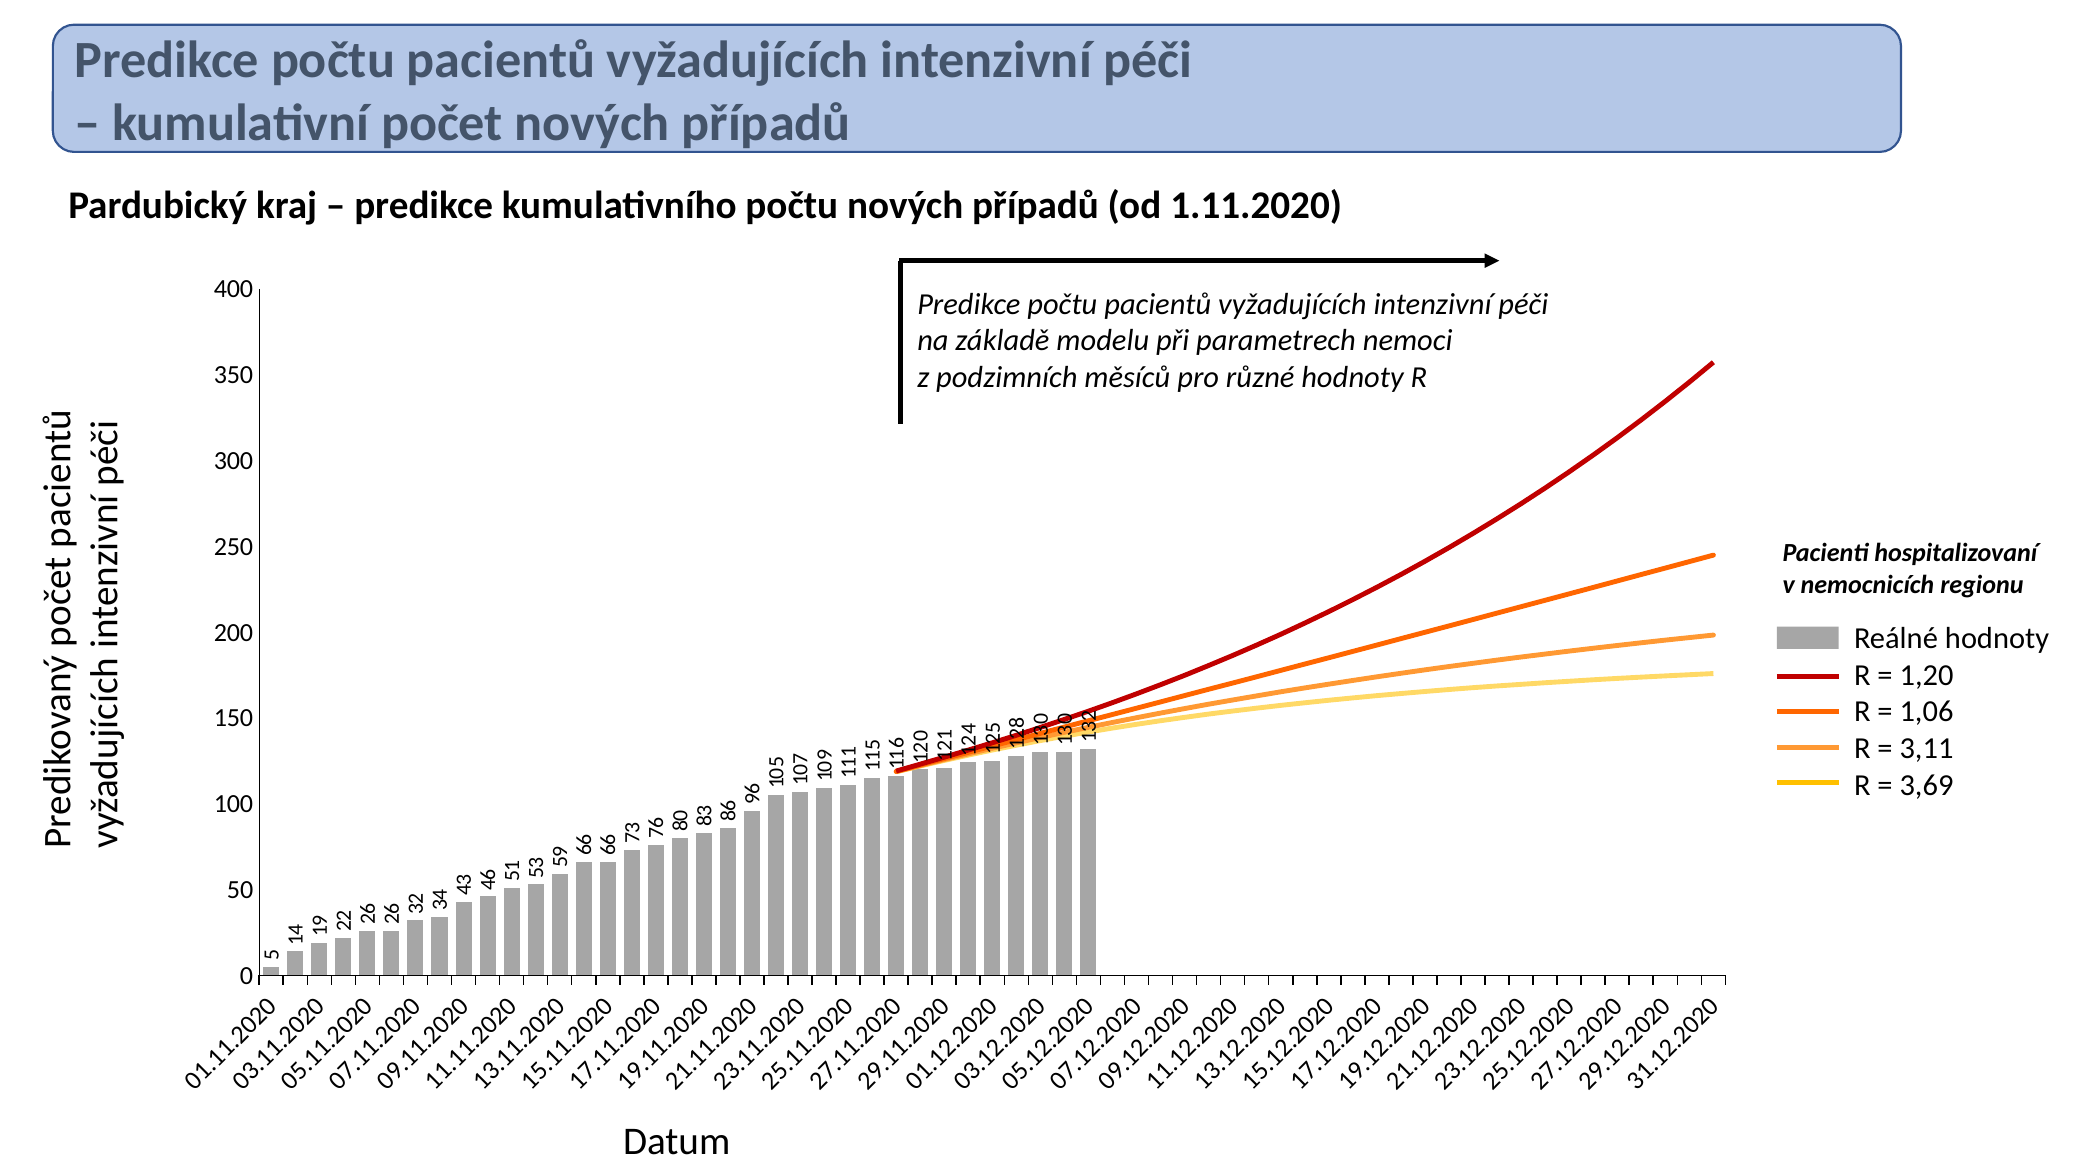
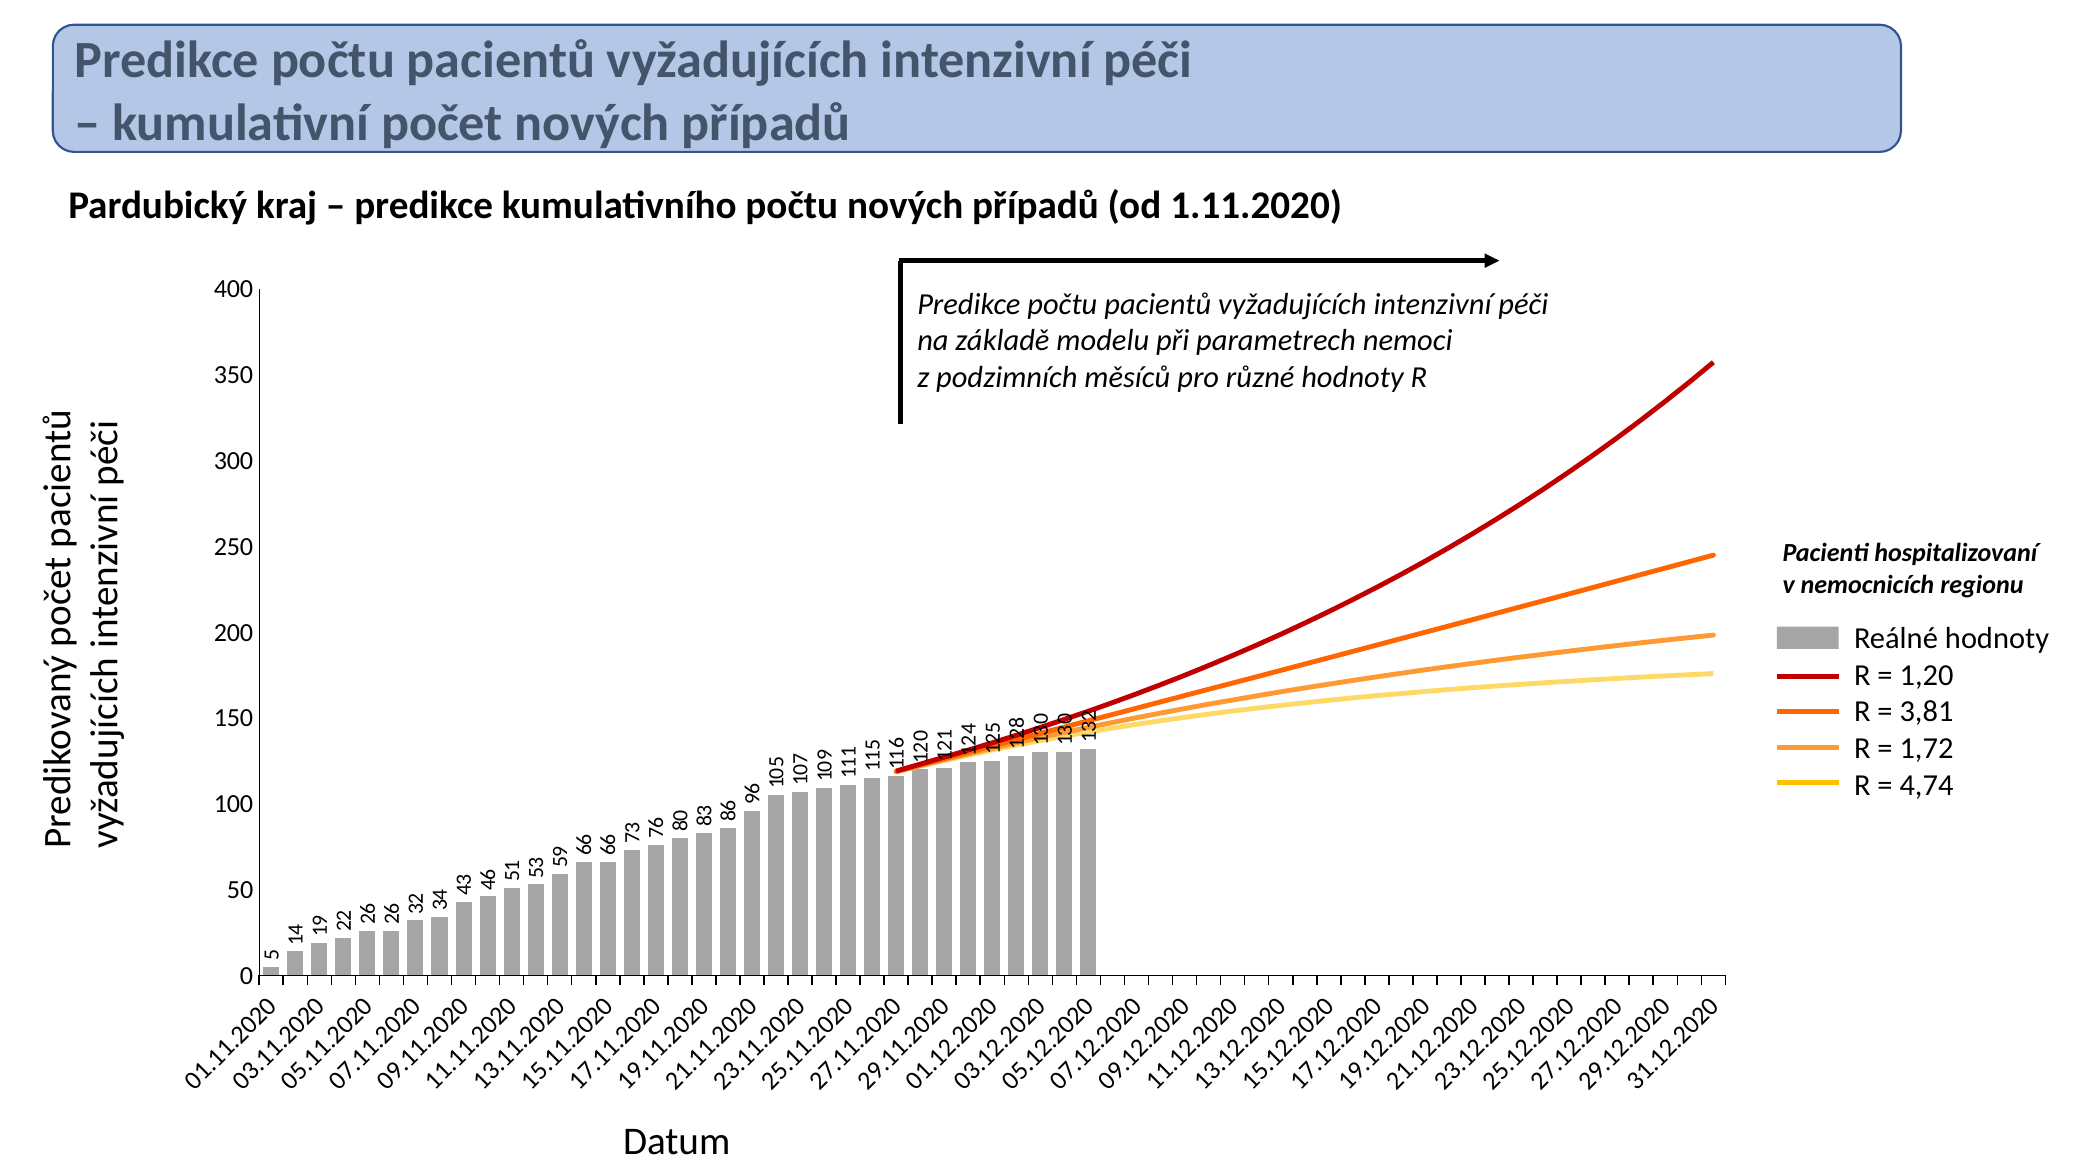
1,06: 1,06 -> 3,81
3,11: 3,11 -> 1,72
3,69: 3,69 -> 4,74
